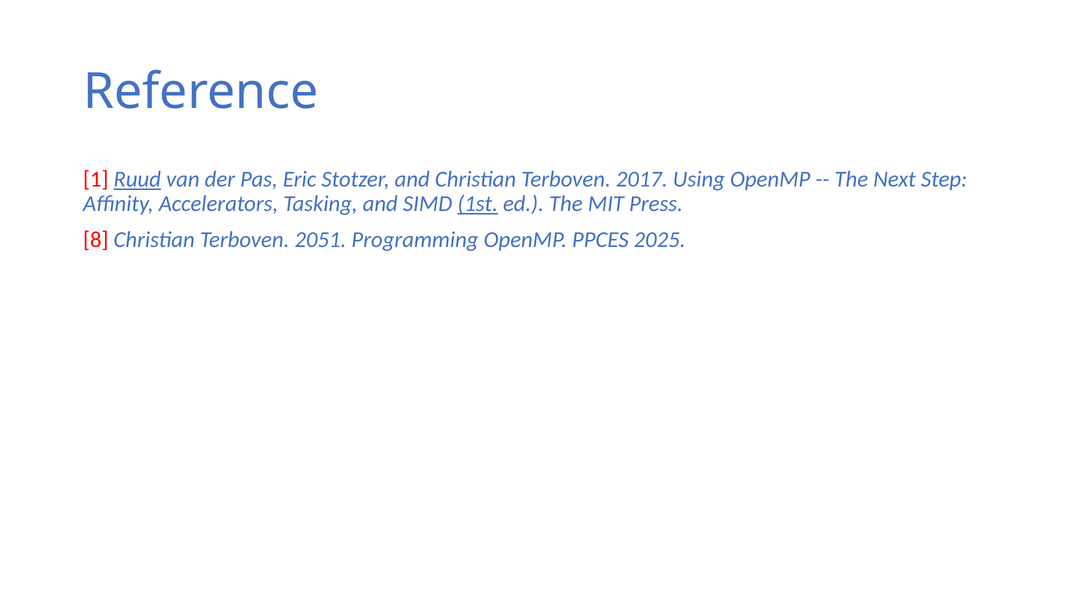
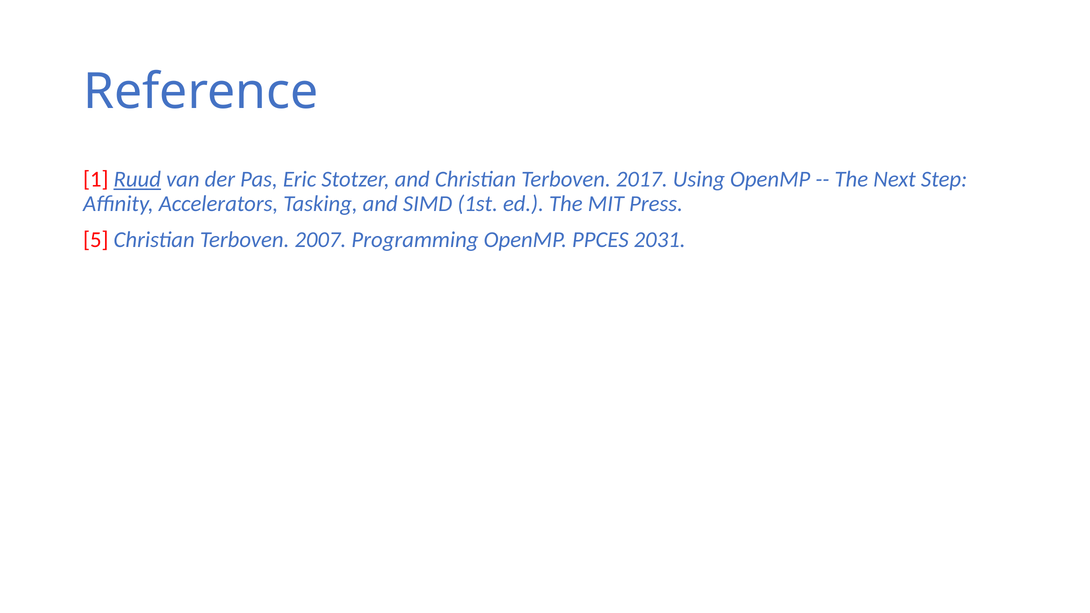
1st underline: present -> none
8: 8 -> 5
2051: 2051 -> 2007
2025: 2025 -> 2031
